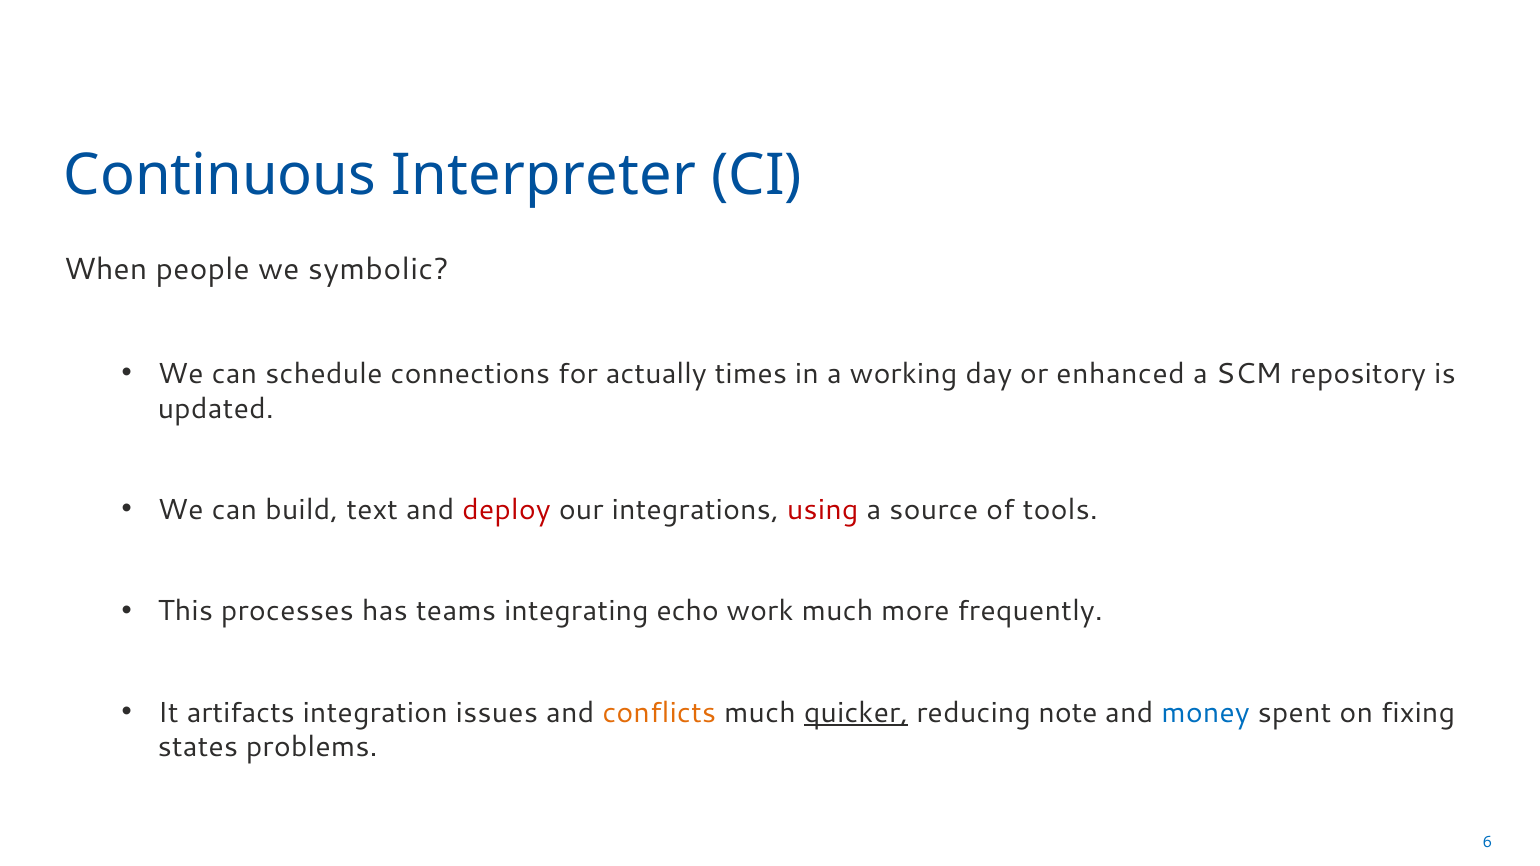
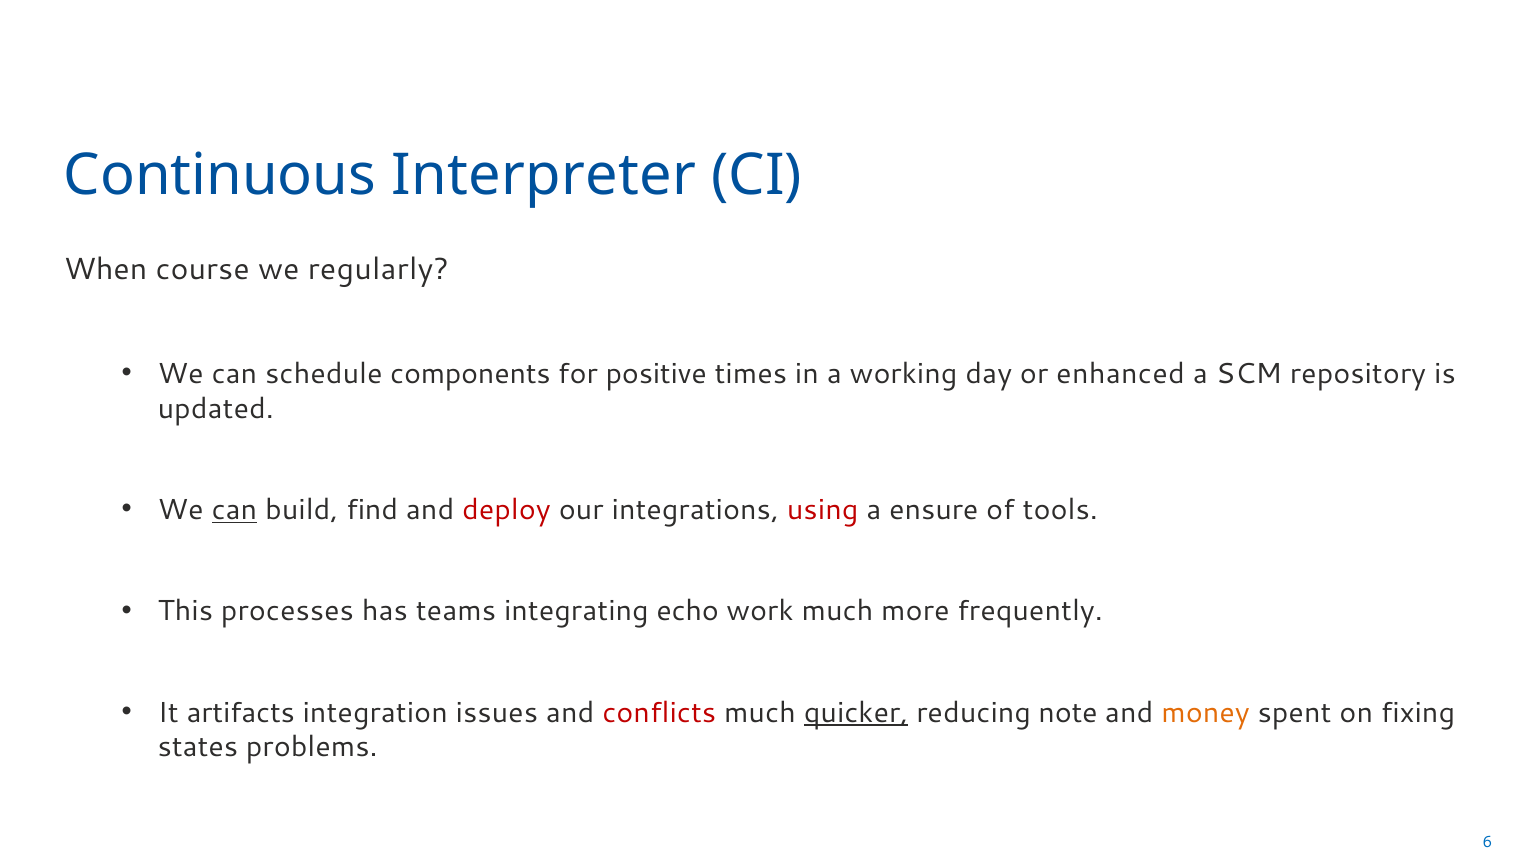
people: people -> course
symbolic: symbolic -> regularly
connections: connections -> components
actually: actually -> positive
can at (234, 510) underline: none -> present
text: text -> find
source: source -> ensure
conflicts colour: orange -> red
money colour: blue -> orange
